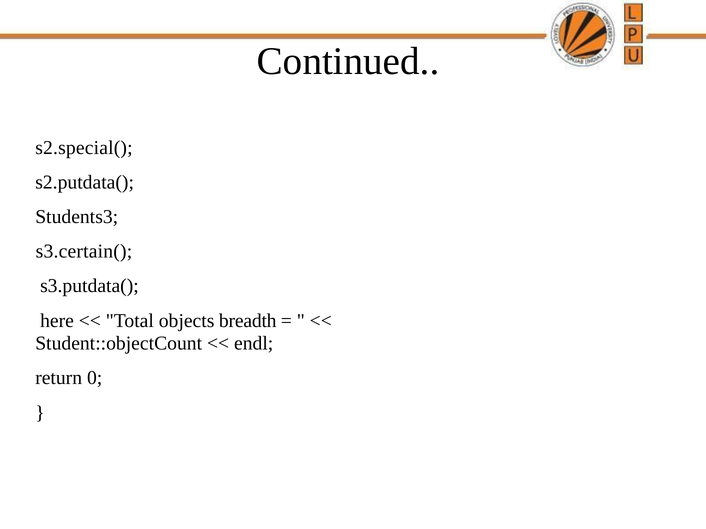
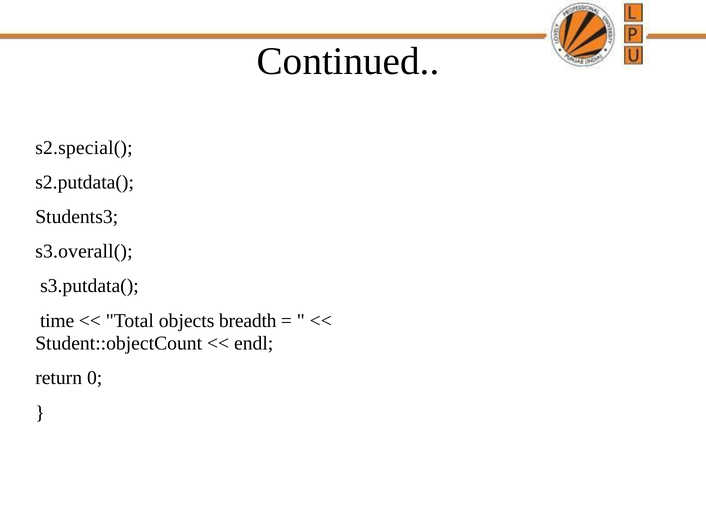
s3.certain(: s3.certain( -> s3.overall(
here: here -> time
